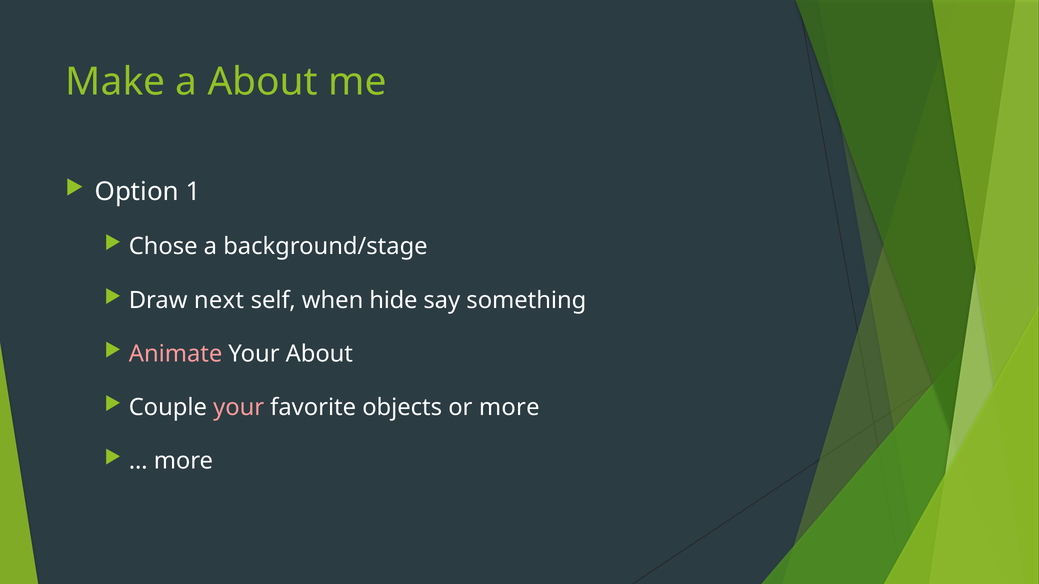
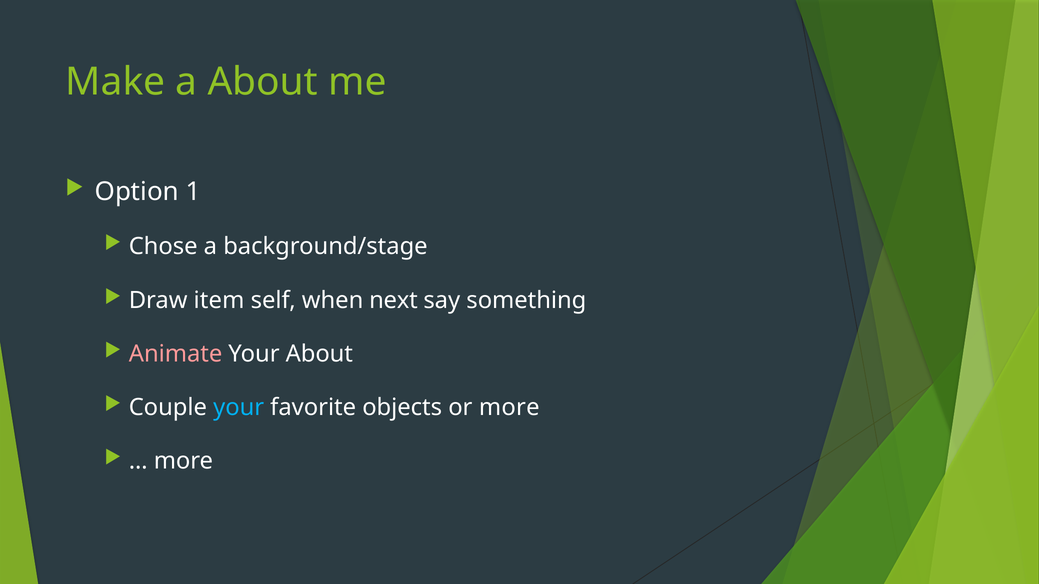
next: next -> item
hide: hide -> next
your at (239, 408) colour: pink -> light blue
